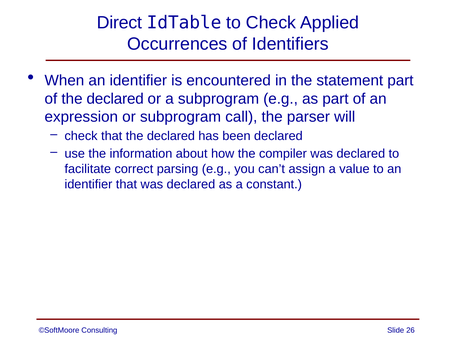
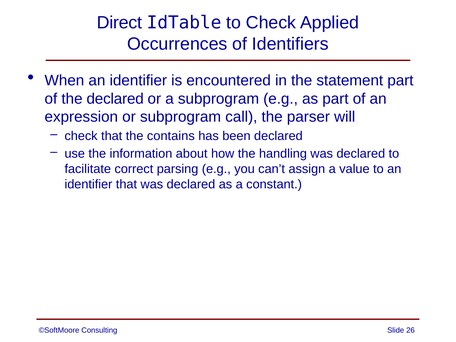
that the declared: declared -> contains
compiler: compiler -> handling
